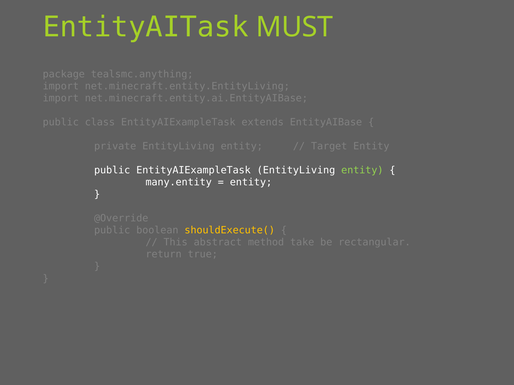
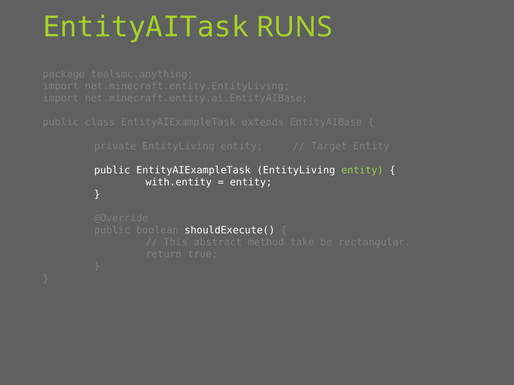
MUST: MUST -> RUNS
many.entity: many.entity -> with.entity
shouldExecute( colour: yellow -> white
